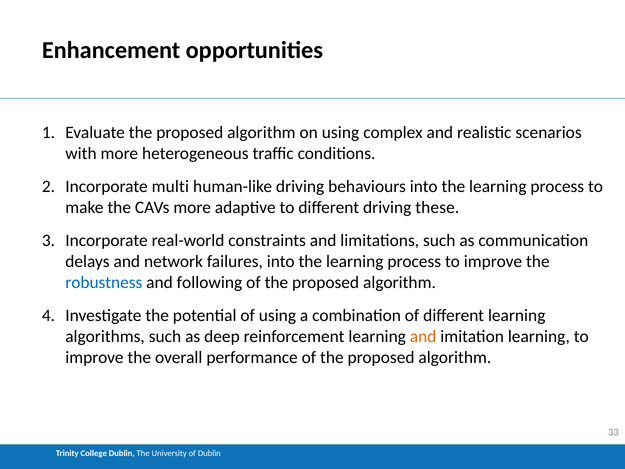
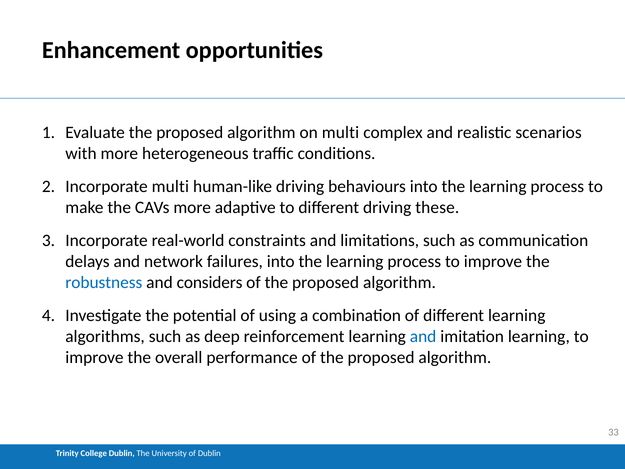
on using: using -> multi
following: following -> considers
and at (423, 336) colour: orange -> blue
